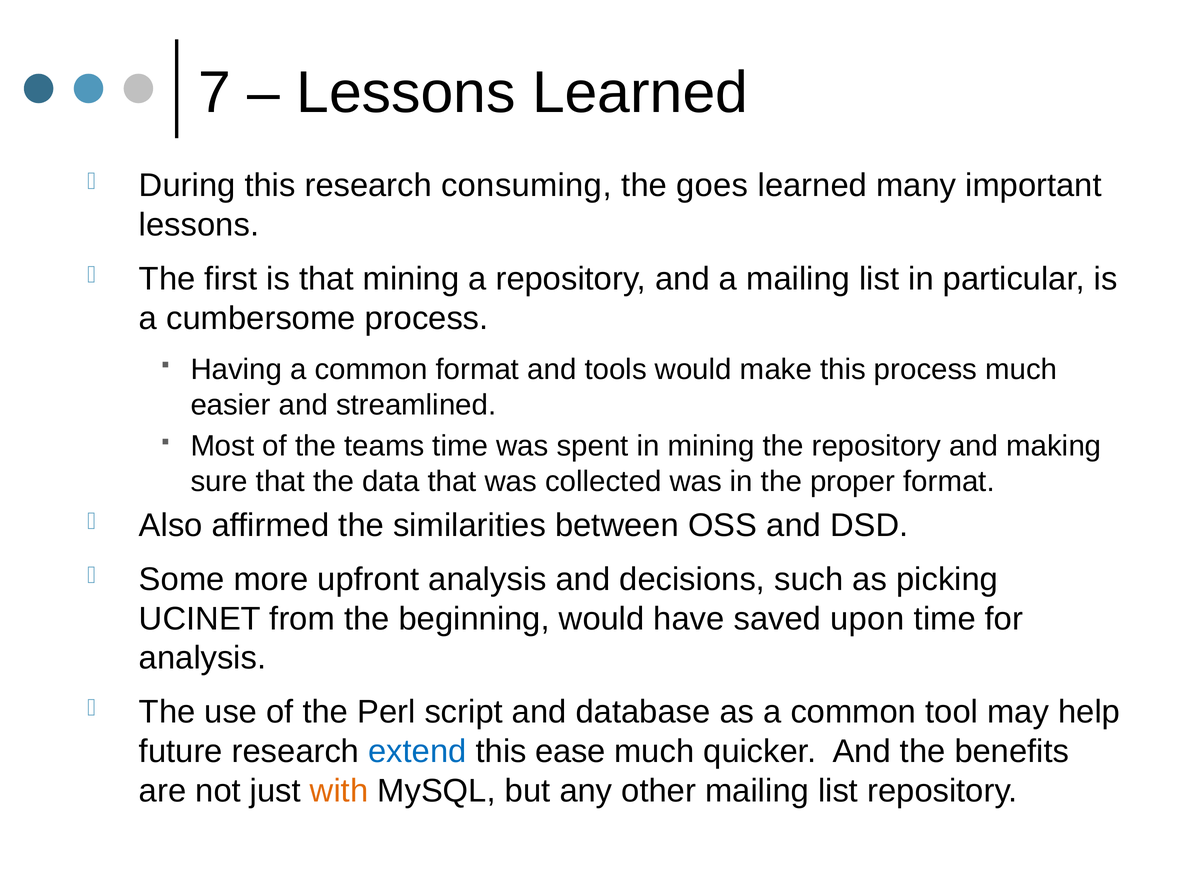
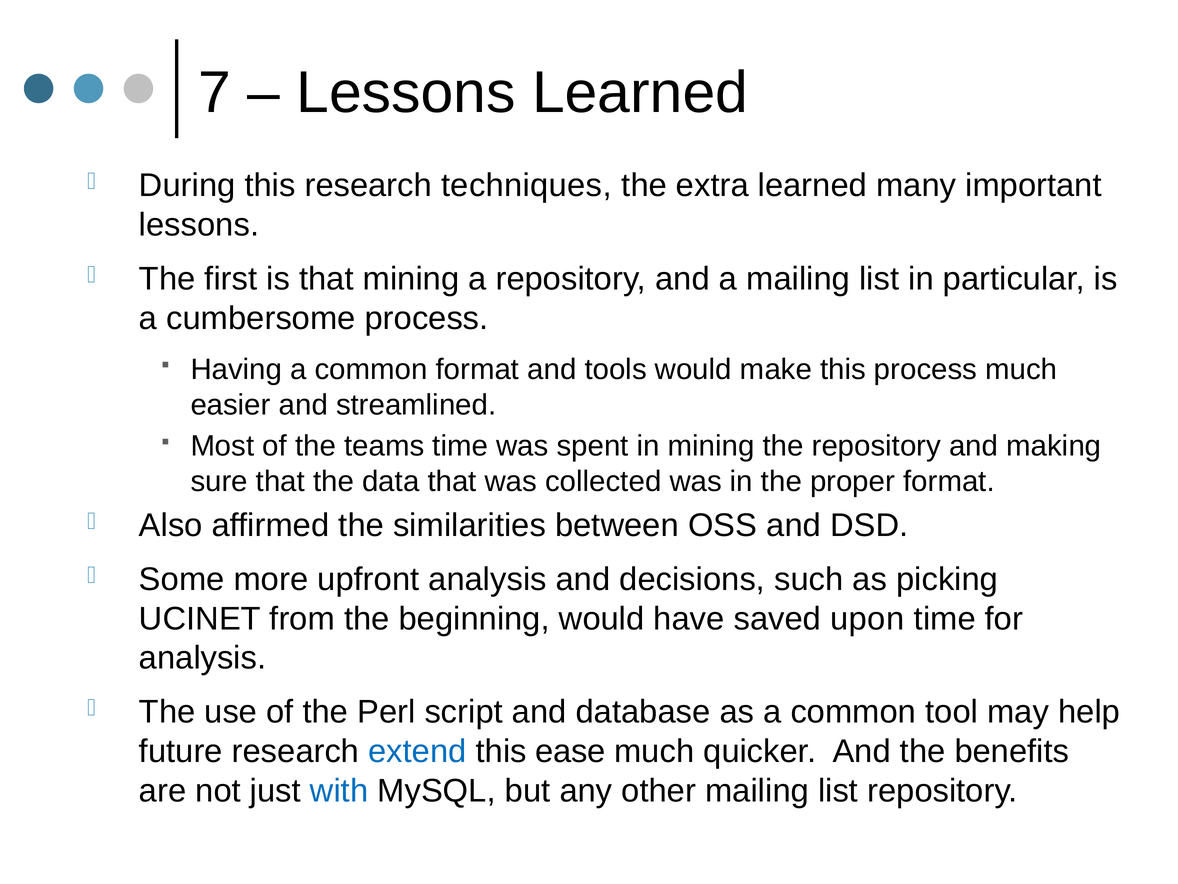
consuming: consuming -> techniques
goes: goes -> extra
with colour: orange -> blue
